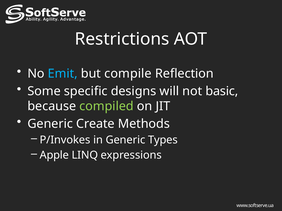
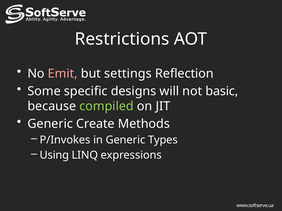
Emit colour: light blue -> pink
compile: compile -> settings
Apple: Apple -> Using
